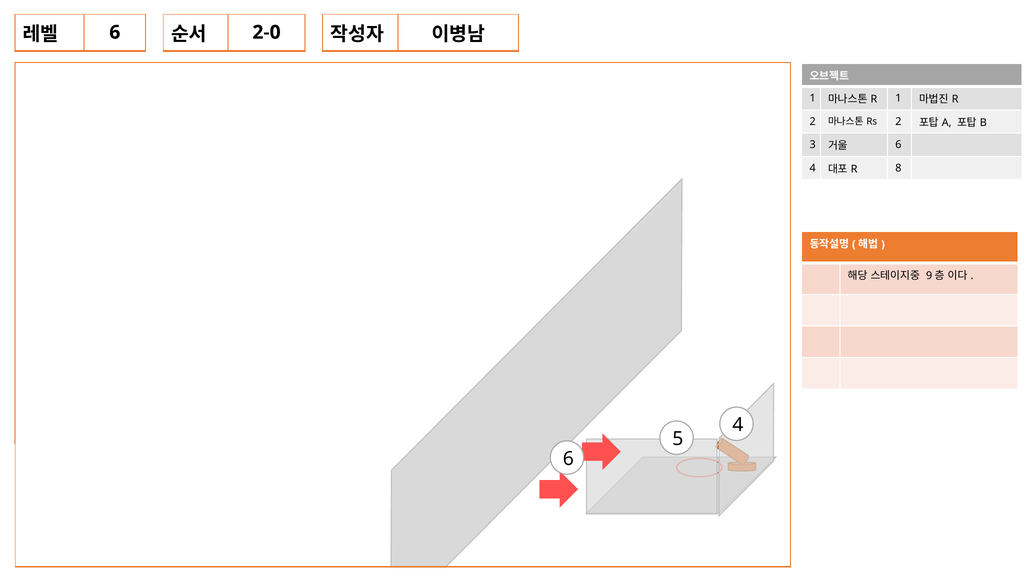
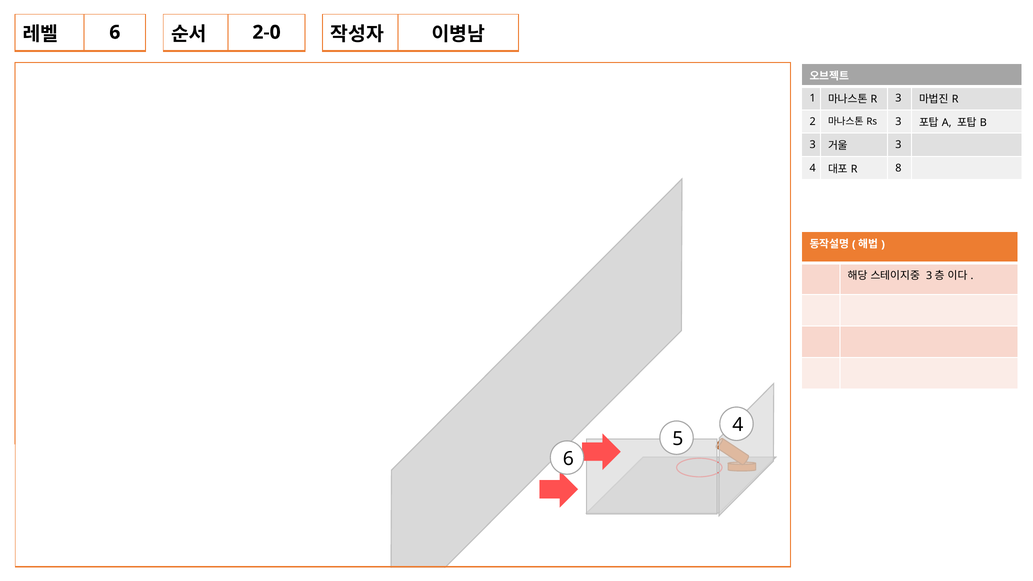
1 at (898, 98): 1 -> 3
2 at (898, 122): 2 -> 3
6 at (898, 145): 6 -> 3
9 at (929, 276): 9 -> 3
